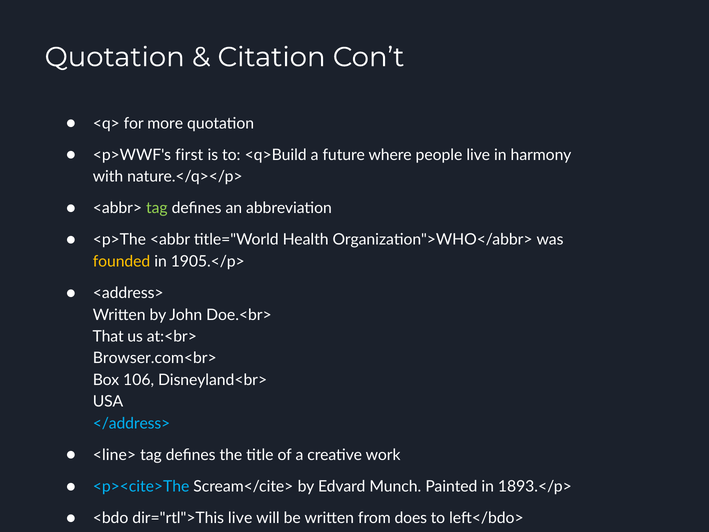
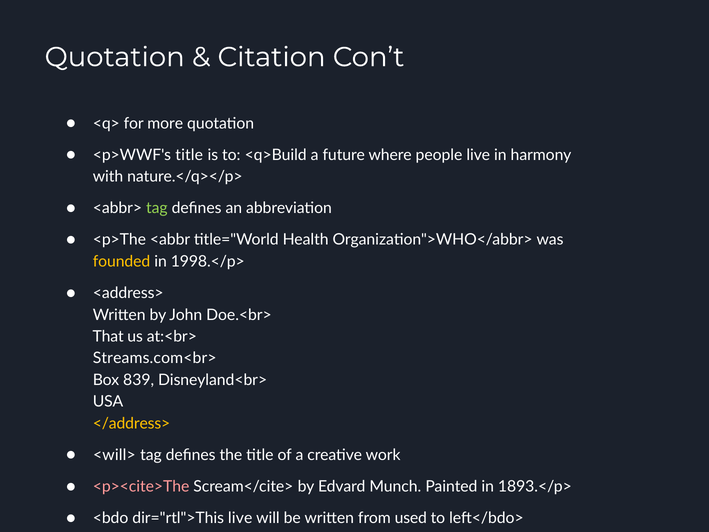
<p>WWF's first: first -> title
1905.</p>: 1905.</p> -> 1998.</p>
Browser.com<br>: Browser.com<br> -> Streams.com<br>
106: 106 -> 839
</address> colour: light blue -> yellow
<line>: <line> -> <will>
<p><cite>The colour: light blue -> pink
does: does -> used
